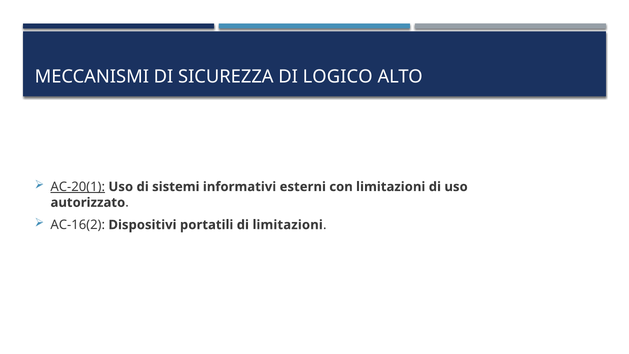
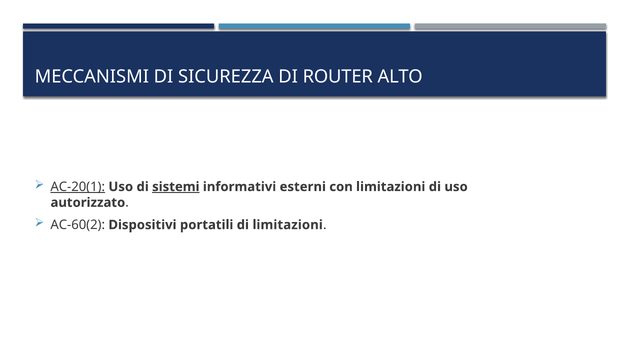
LOGICO: LOGICO -> ROUTER
sistemi underline: none -> present
AC-16(2: AC-16(2 -> AC-60(2
